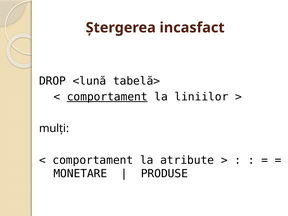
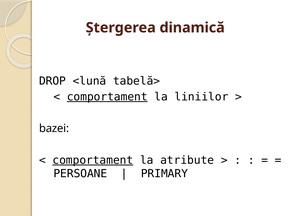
incasfact: incasfact -> dinamică
mulţi: mulţi -> bazei
comportament at (93, 160) underline: none -> present
MONETARE: MONETARE -> PERSOANE
PRODUSE: PRODUSE -> PRIMARY
